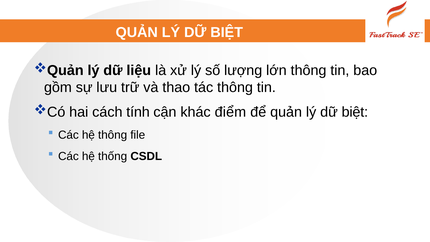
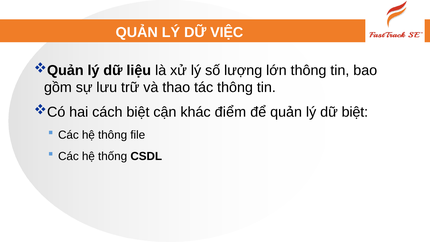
BIỆT at (227, 33): BIỆT -> VIỆC
cách tính: tính -> biệt
